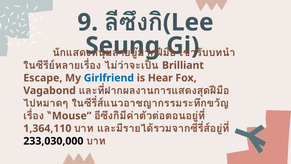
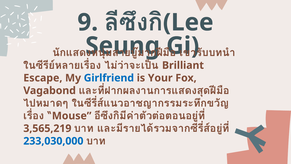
Hear: Hear -> Your
1,364,110: 1,364,110 -> 3,565,219
233,030,000 colour: black -> blue
